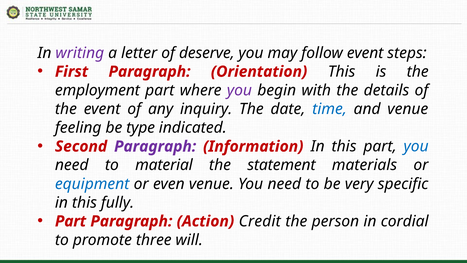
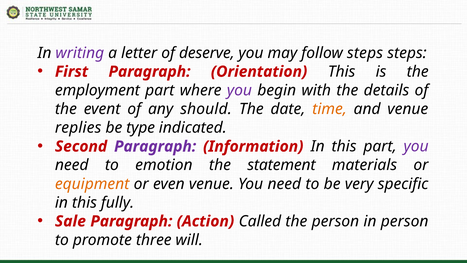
follow event: event -> steps
inquiry: inquiry -> should
time colour: blue -> orange
feeling: feeling -> replies
you at (416, 146) colour: blue -> purple
material: material -> emotion
equipment colour: blue -> orange
Part at (71, 221): Part -> Sale
Credit: Credit -> Called
in cordial: cordial -> person
